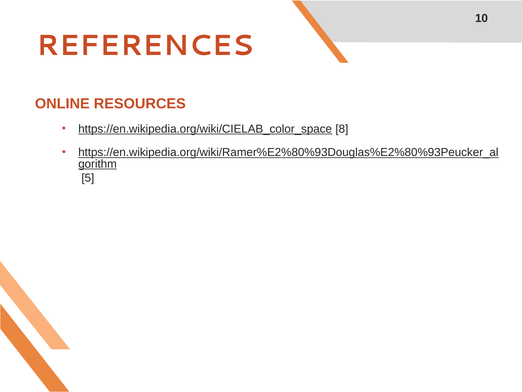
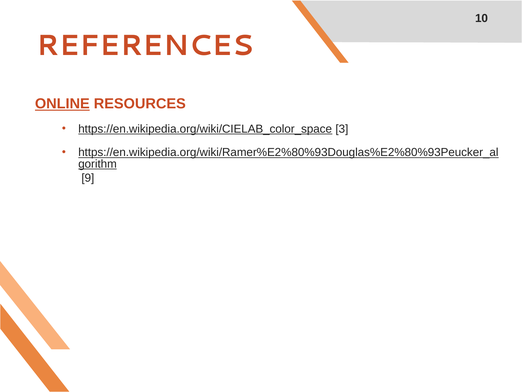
ONLINE underline: none -> present
8: 8 -> 3
5: 5 -> 9
